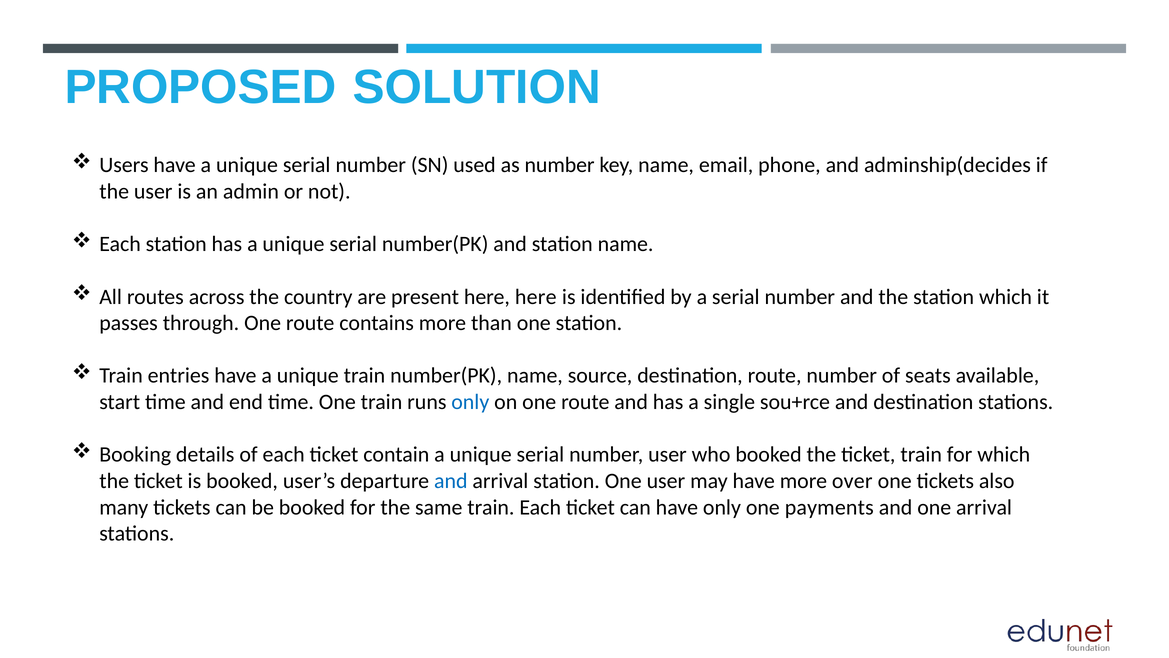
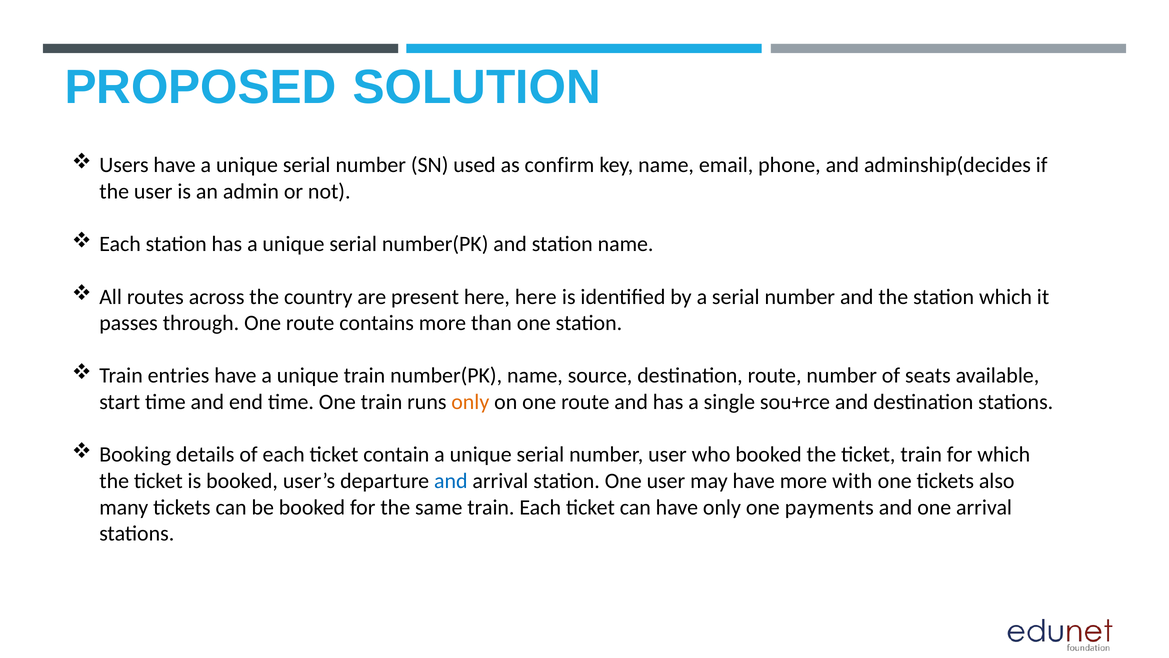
as number: number -> confirm
only at (470, 402) colour: blue -> orange
over: over -> with
